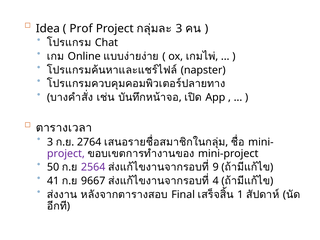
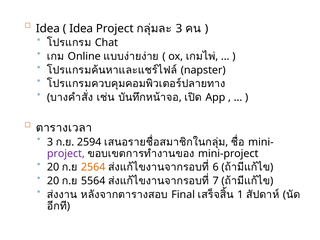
Prof at (81, 29): Prof -> Idea
2764: 2764 -> 2594
50 at (53, 167): 50 -> 20
2564 colour: purple -> orange
9: 9 -> 6
41 at (53, 181): 41 -> 20
9667: 9667 -> 5564
4: 4 -> 7
